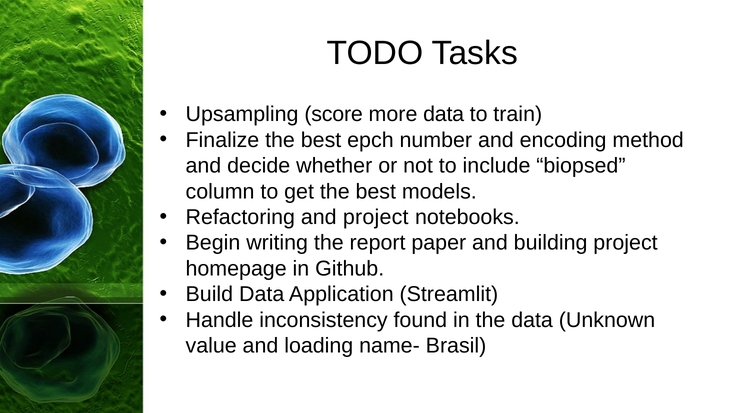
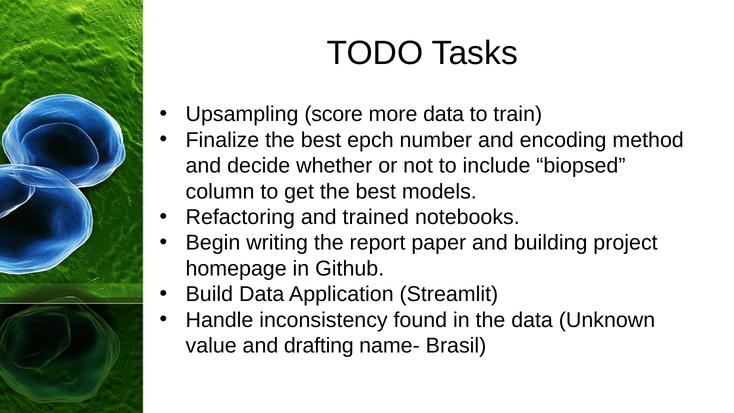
and project: project -> trained
loading: loading -> drafting
